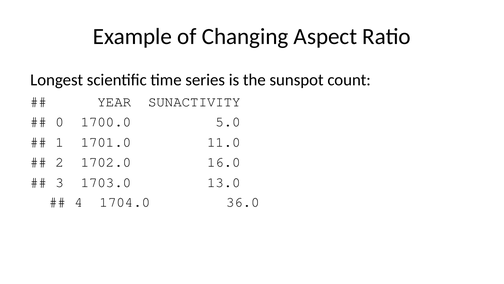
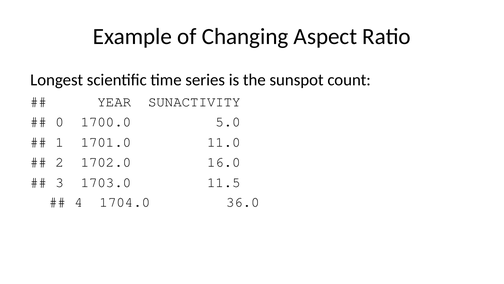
13.0: 13.0 -> 11.5
